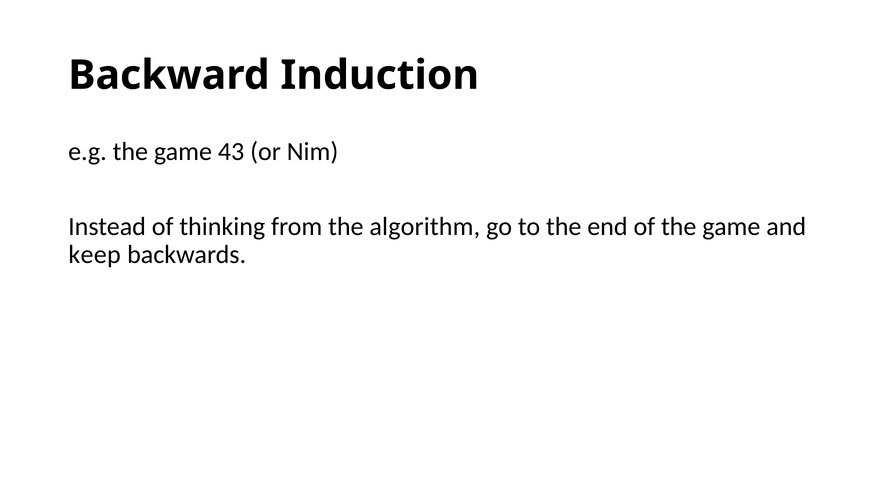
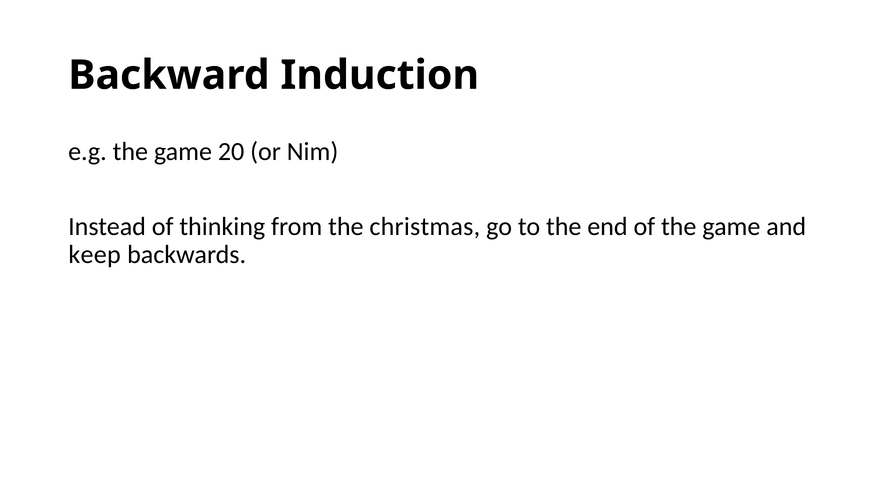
43: 43 -> 20
algorithm: algorithm -> christmas
